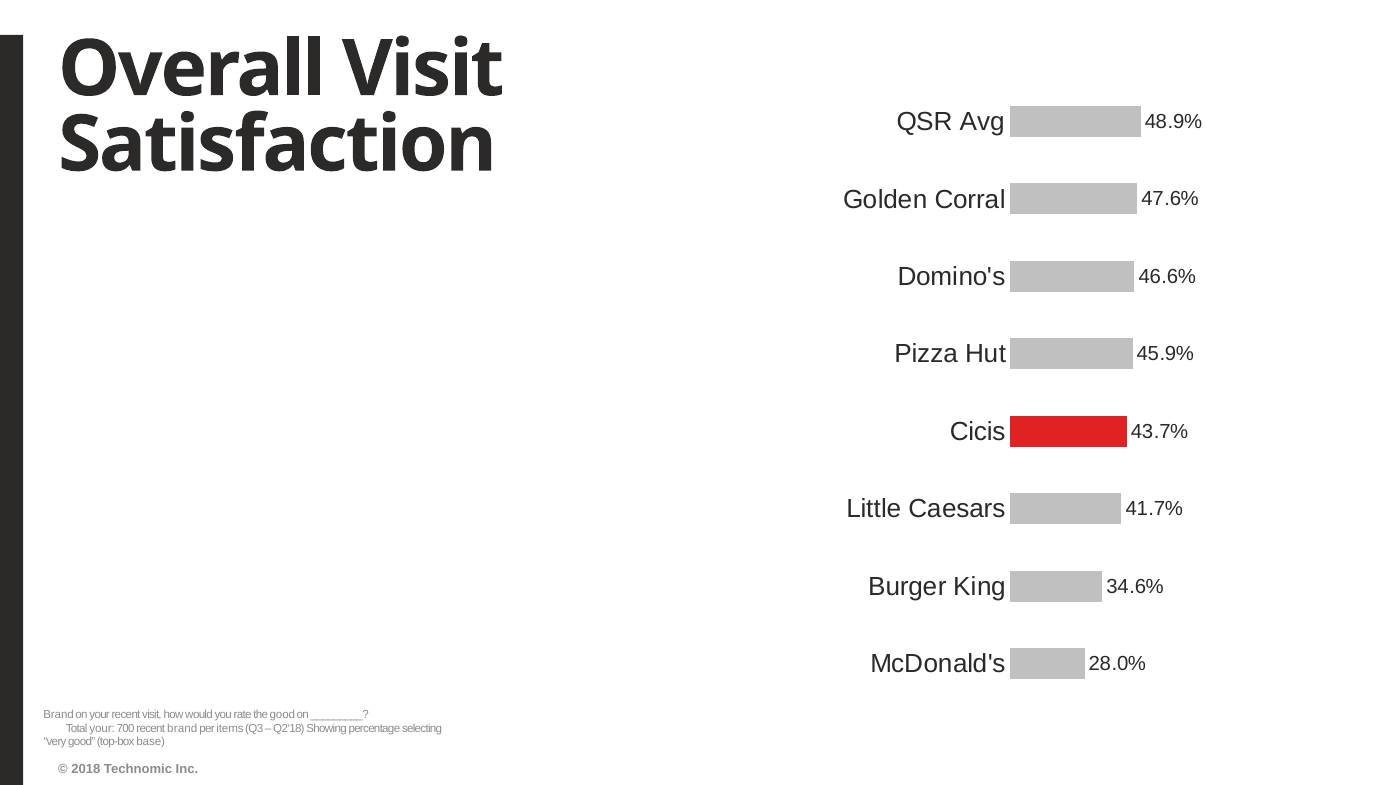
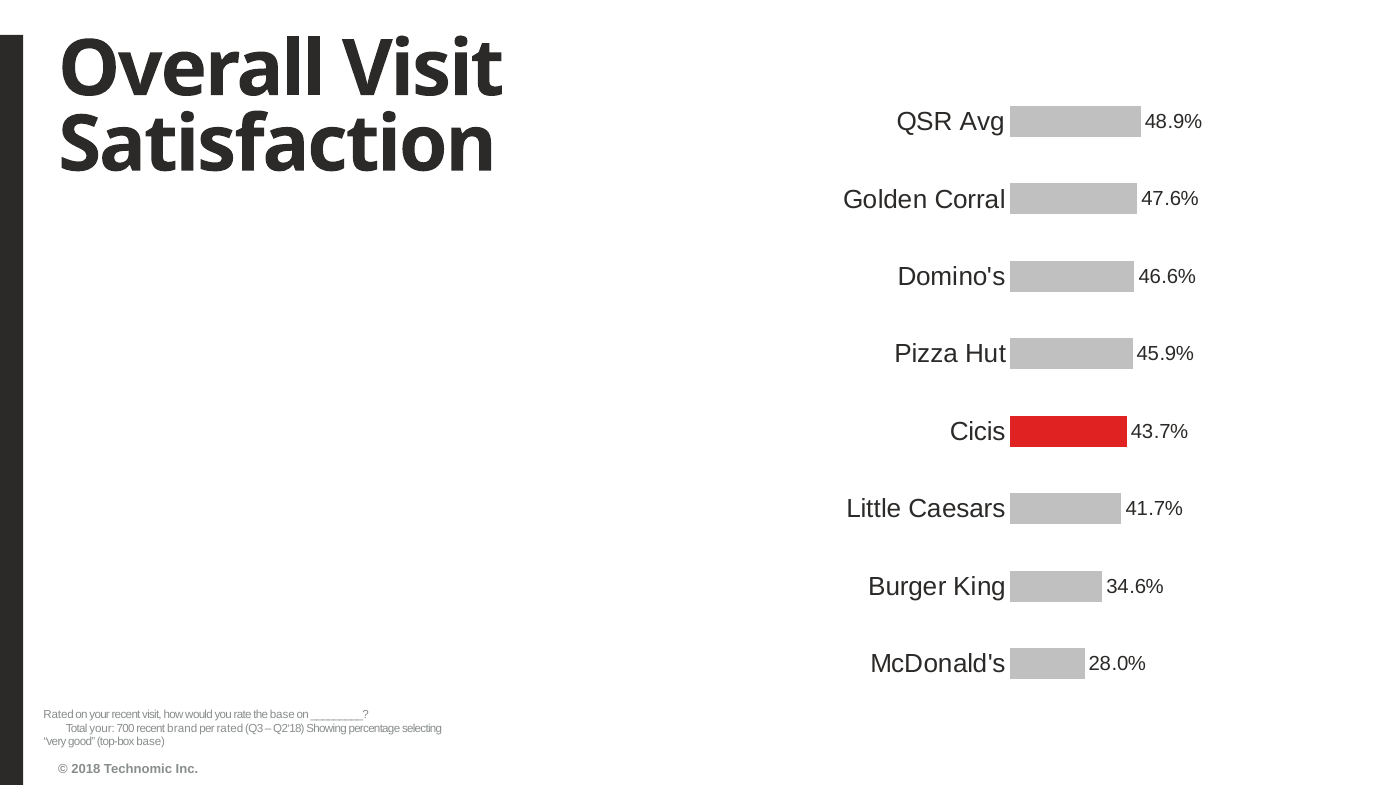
Brand at (59, 714): Brand -> Rated
the good: good -> base
per items: items -> rated
